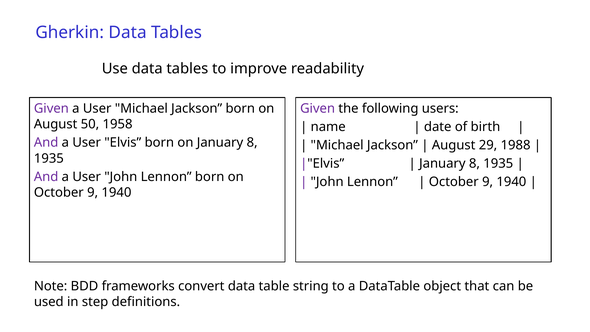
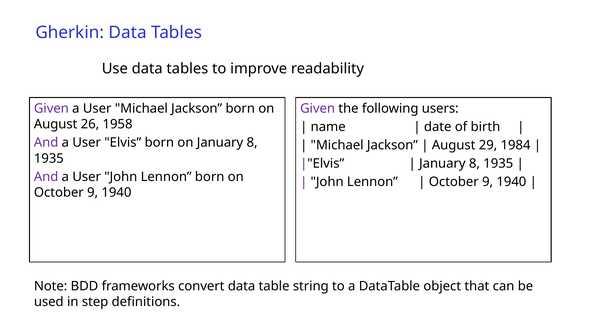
50: 50 -> 26
1988: 1988 -> 1984
